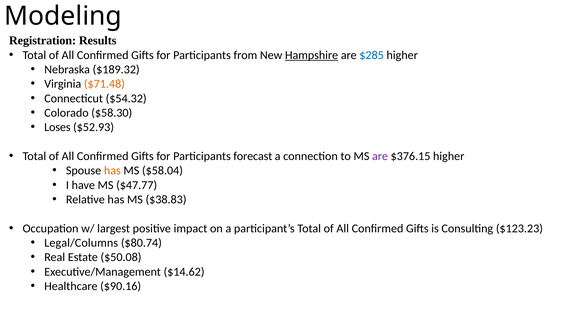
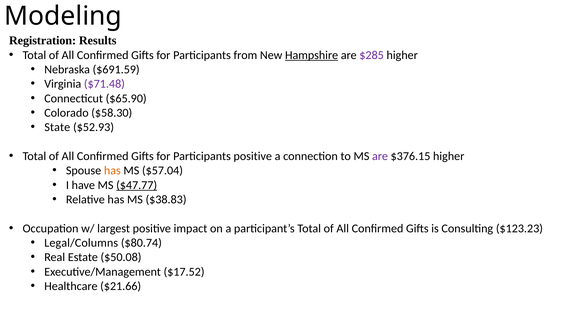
$285 colour: blue -> purple
$189.32: $189.32 -> $691.59
$71.48 colour: orange -> purple
$54.32: $54.32 -> $65.90
Loses: Loses -> State
Participants forecast: forecast -> positive
$58.04: $58.04 -> $57.04
$47.77 underline: none -> present
$14.62: $14.62 -> $17.52
$90.16: $90.16 -> $21.66
